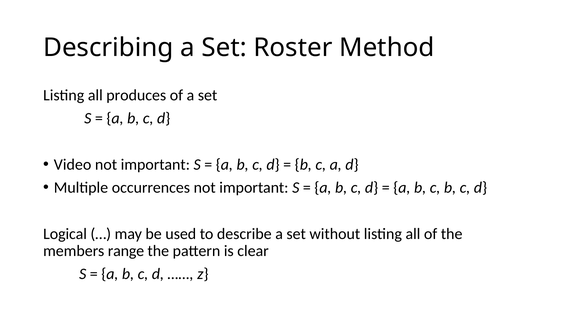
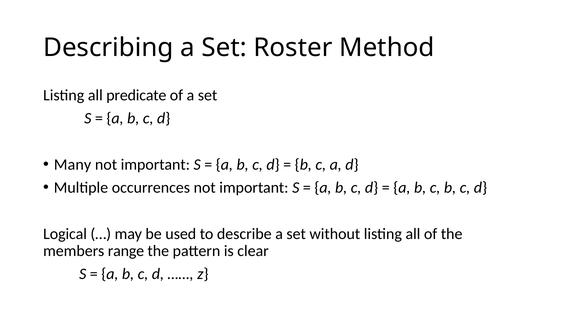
produces: produces -> predicate
Video: Video -> Many
